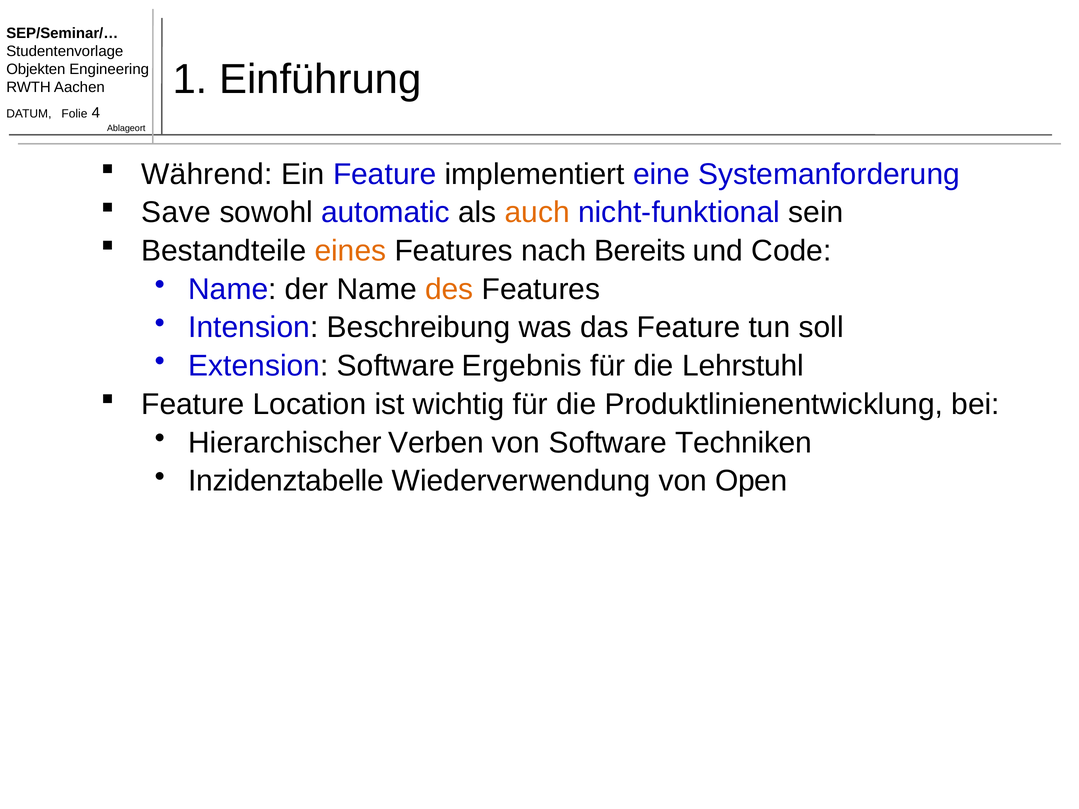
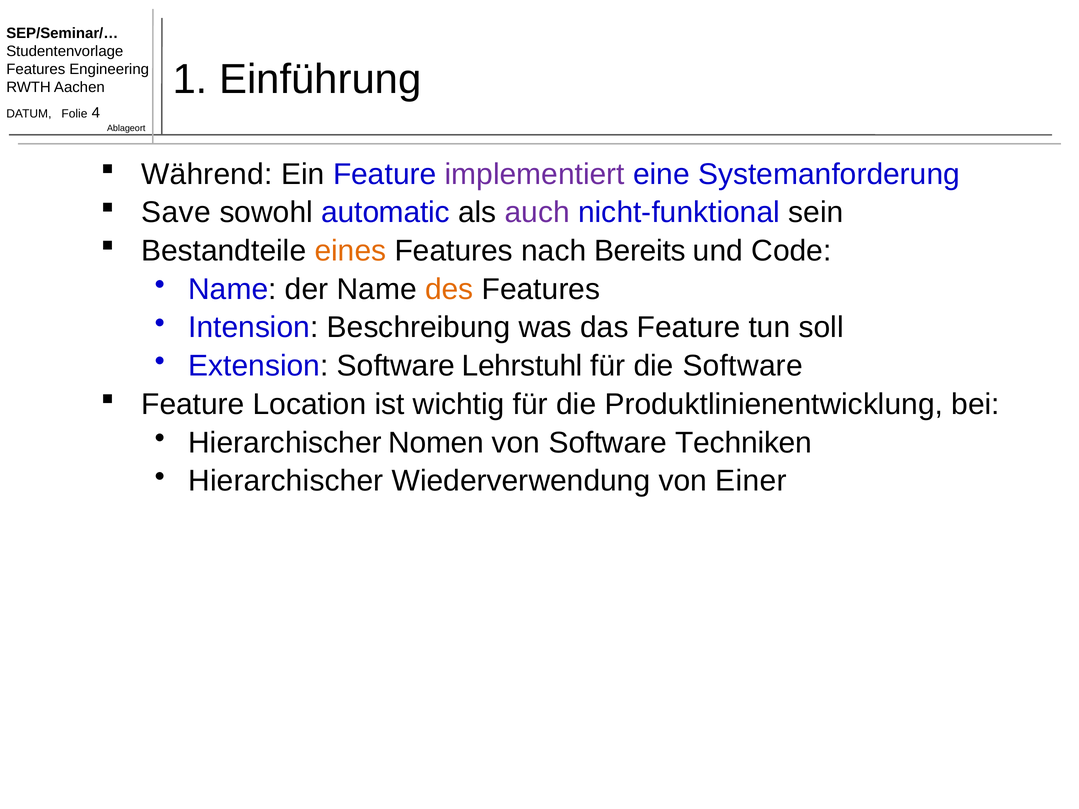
Objekten at (36, 69): Objekten -> Features
implementiert colour: black -> purple
auch colour: orange -> purple
Ergebnis: Ergebnis -> Lehrstuhl
die Lehrstuhl: Lehrstuhl -> Software
Verben: Verben -> Nomen
Inzidenztabelle at (286, 481): Inzidenztabelle -> Hierarchischer
Open: Open -> Einer
